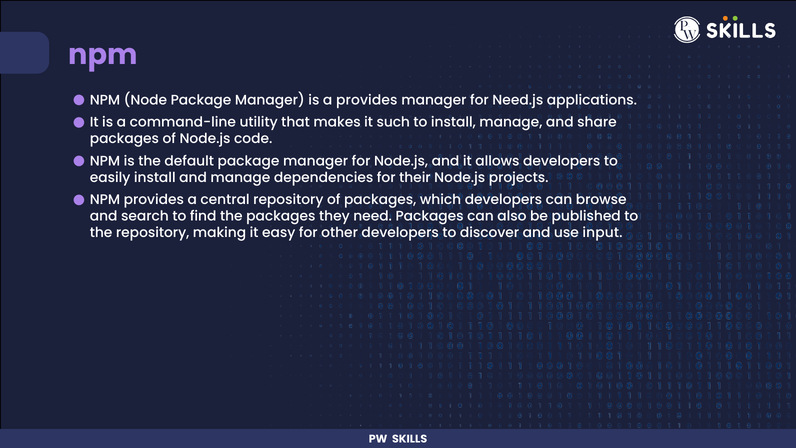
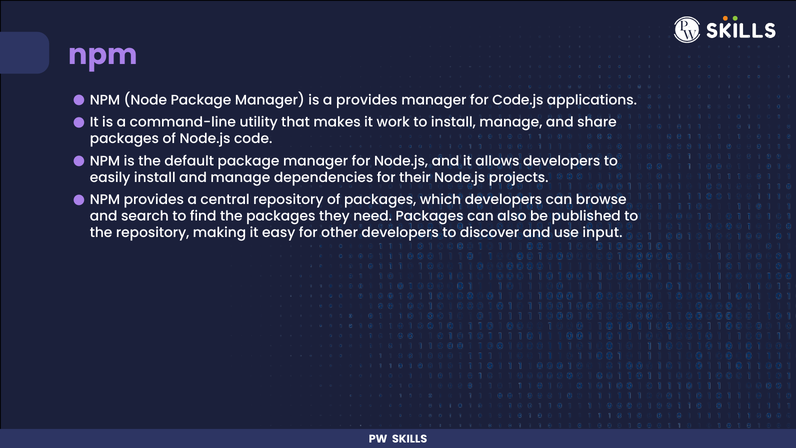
Need.js: Need.js -> Code.js
such: such -> work
